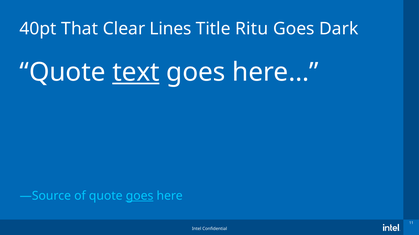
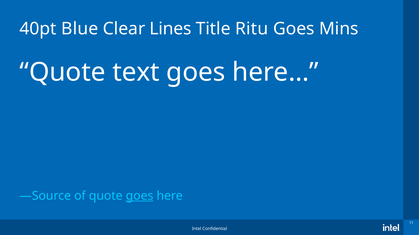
That: That -> Blue
Dark: Dark -> Mins
text underline: present -> none
